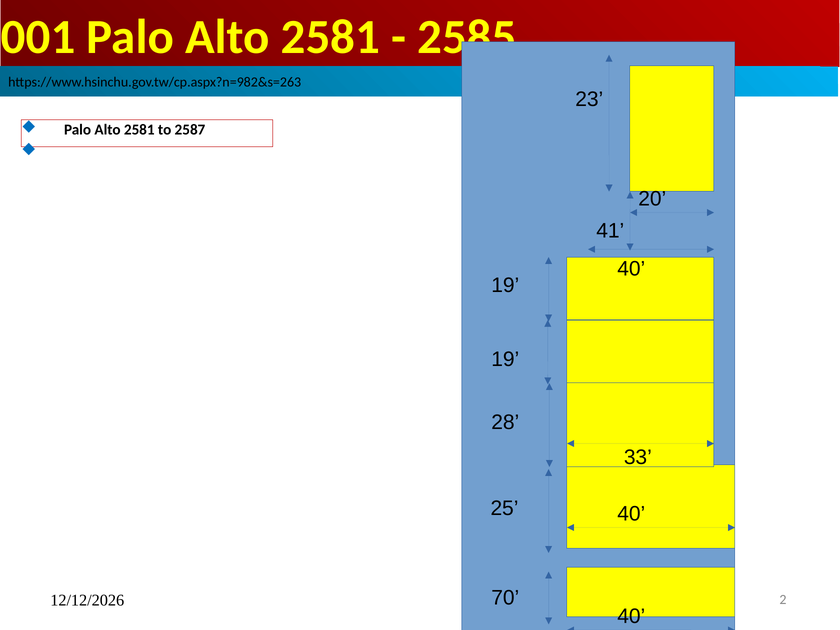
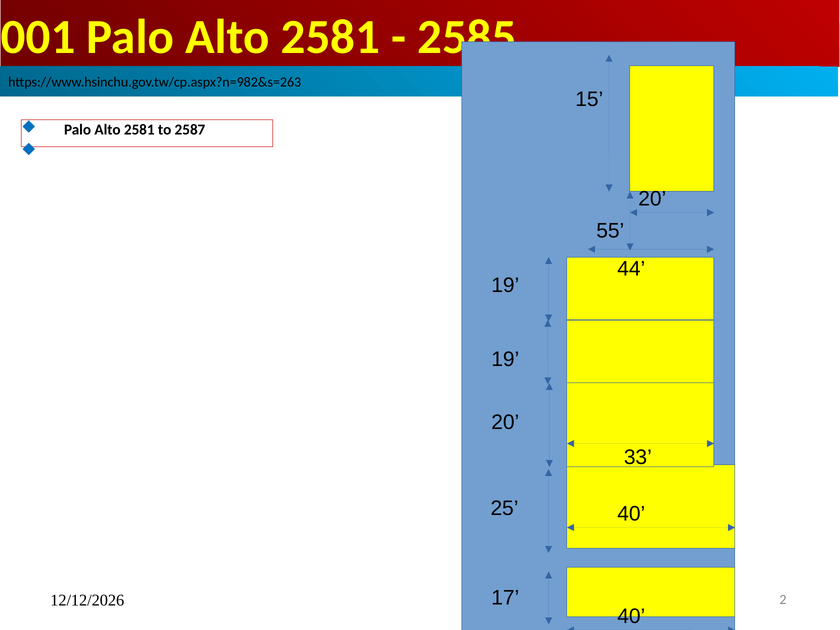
23: 23 -> 15
41: 41 -> 55
40 at (631, 269): 40 -> 44
28 at (505, 422): 28 -> 20
70: 70 -> 17
